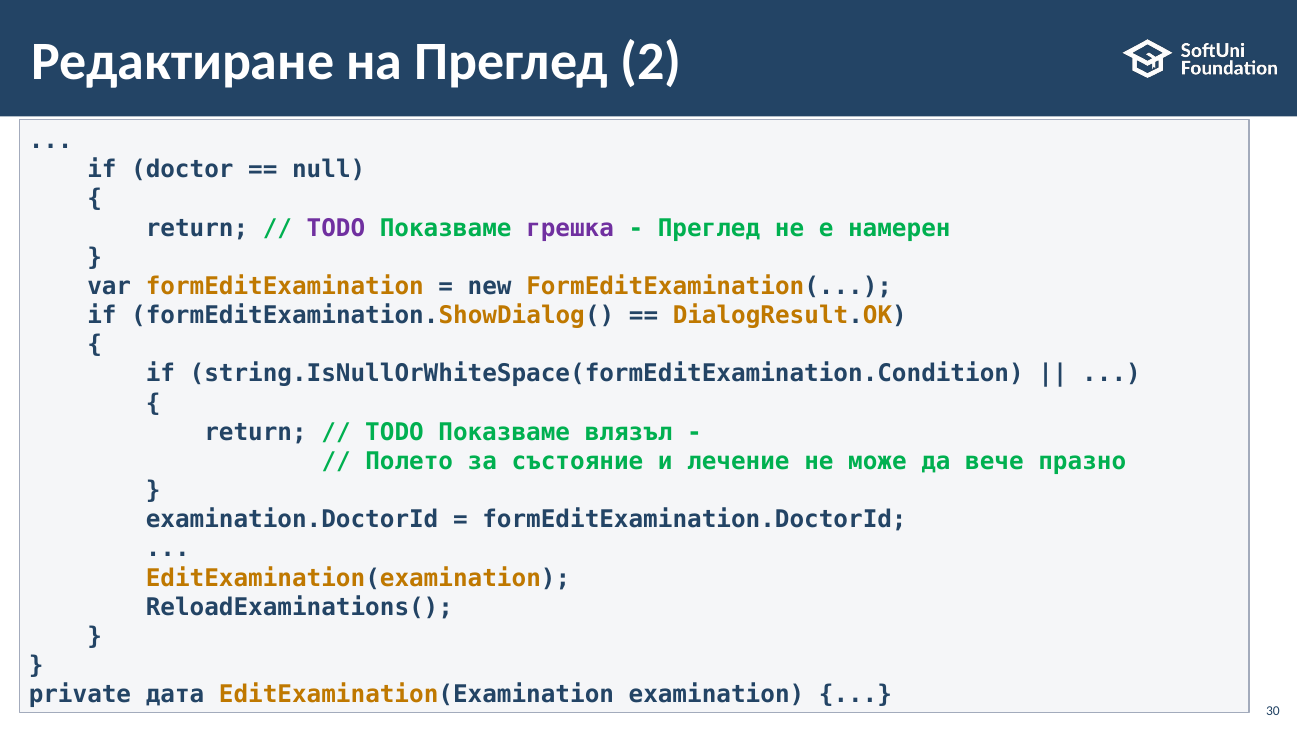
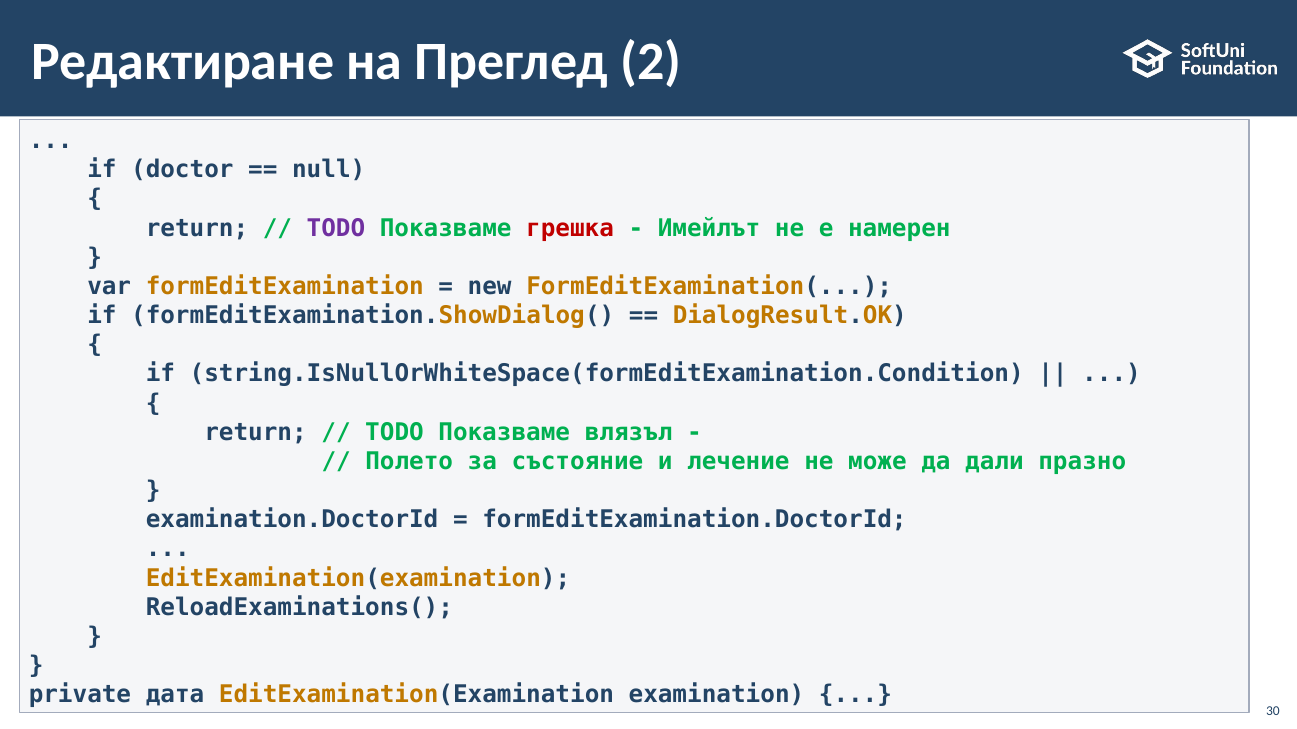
грешка colour: purple -> red
Преглед at (709, 228): Преглед -> Имейлът
вече: вече -> дали
